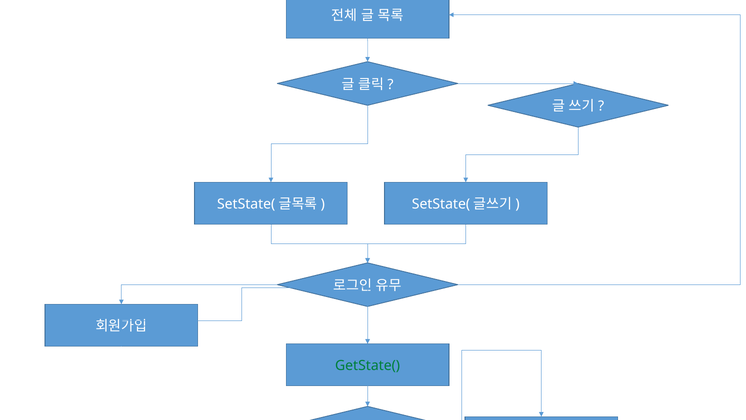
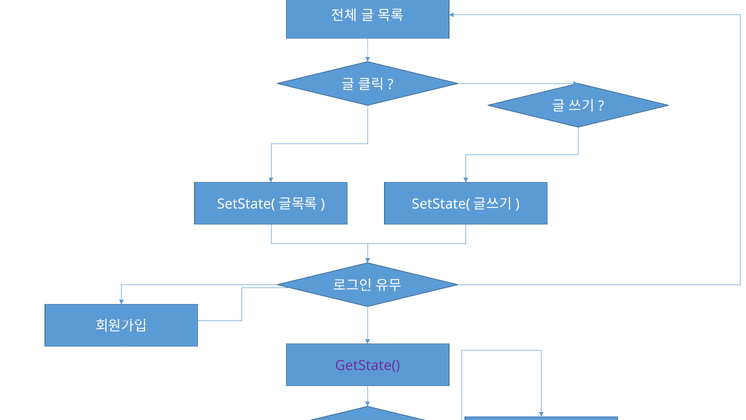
GetState( colour: green -> purple
